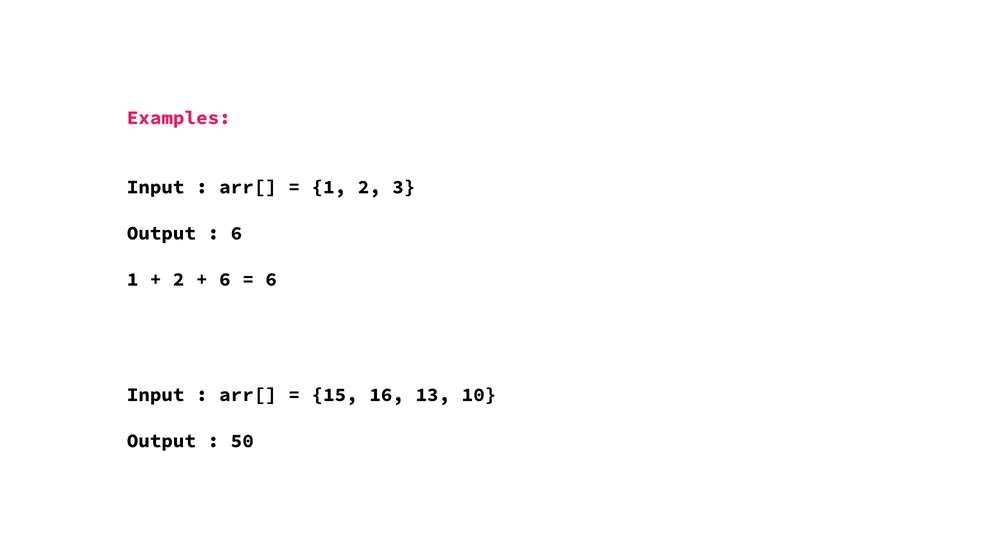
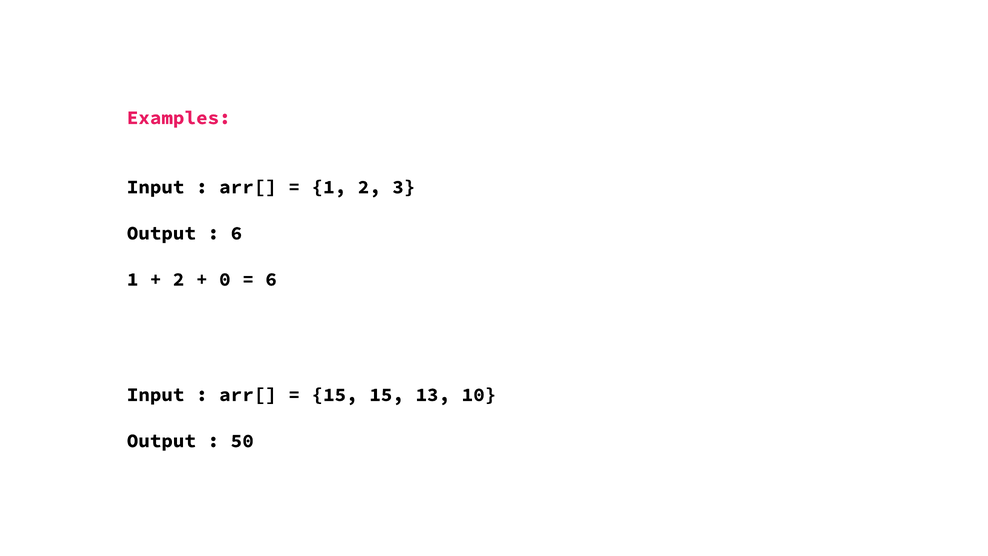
6 at (225, 279): 6 -> 0
15 16: 16 -> 15
